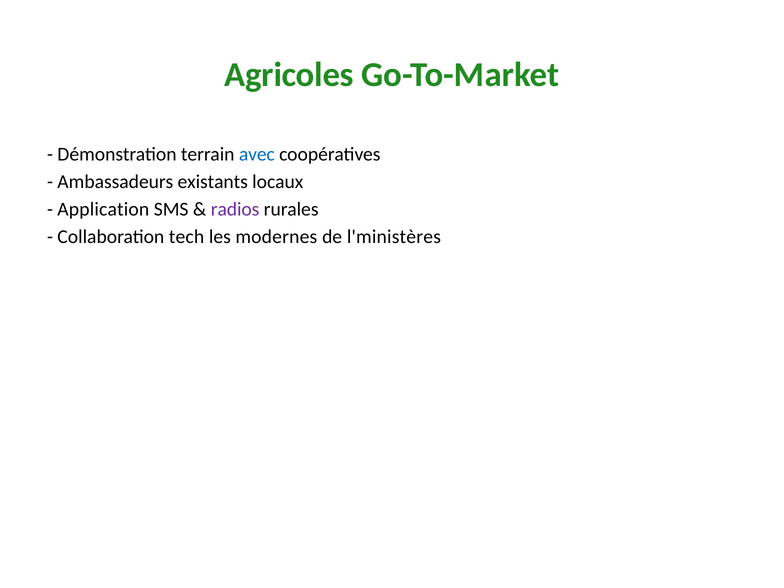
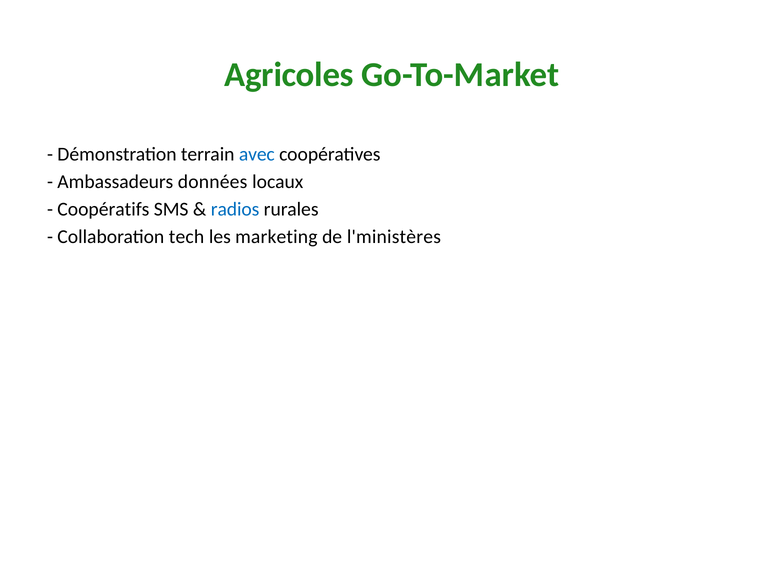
existants: existants -> données
Application: Application -> Coopératifs
radios colour: purple -> blue
modernes: modernes -> marketing
